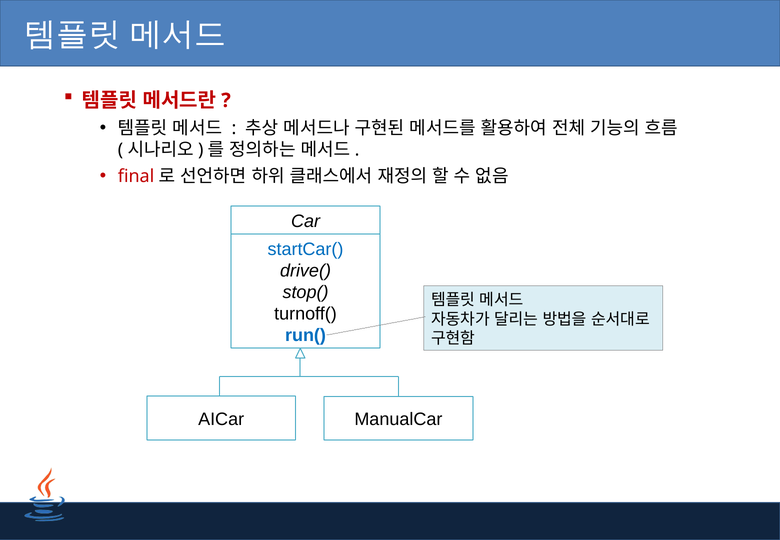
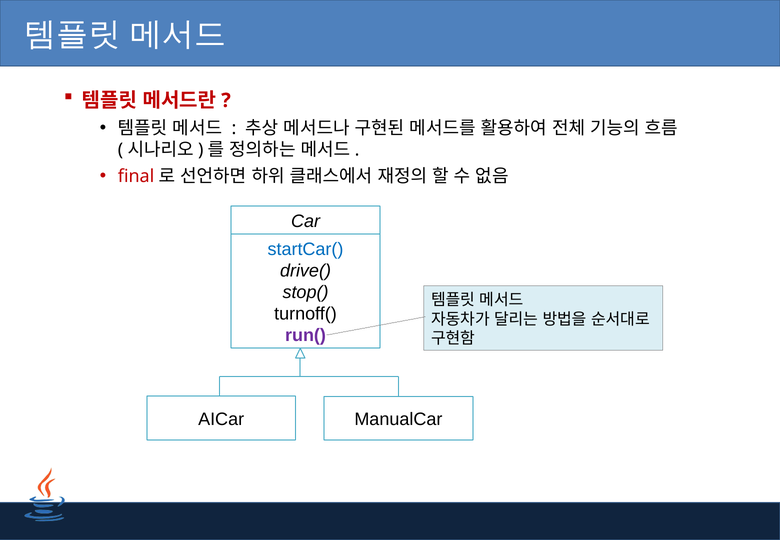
run( colour: blue -> purple
